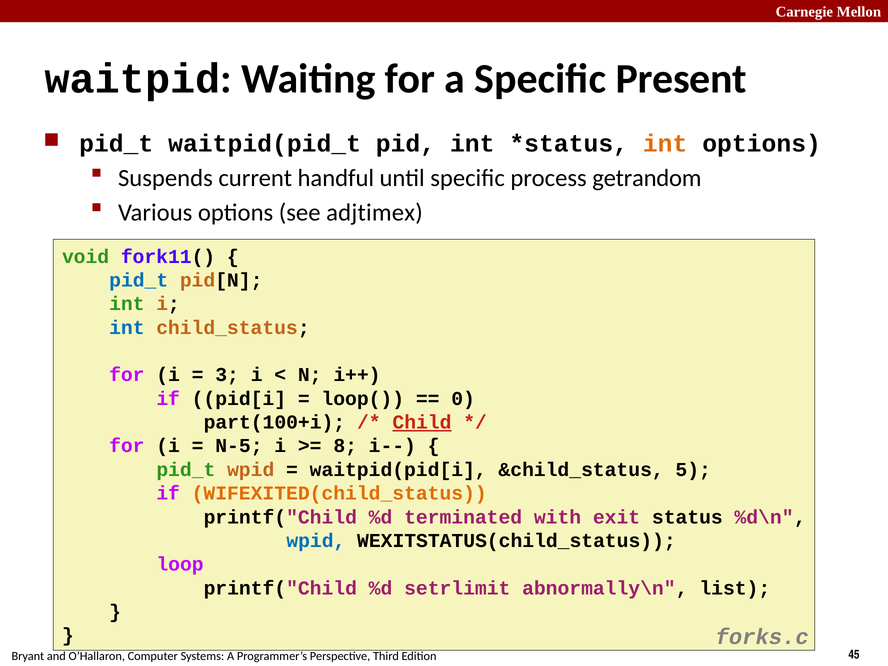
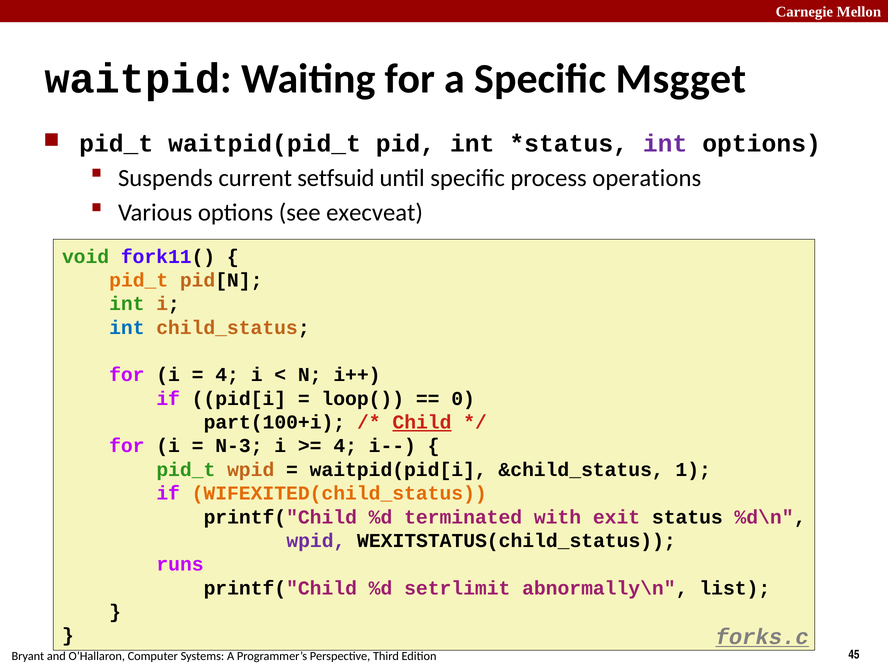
Present: Present -> Msgget
int at (665, 144) colour: orange -> purple
handful: handful -> setfsuid
getrandom: getrandom -> operations
adjtimex: adjtimex -> execveat
pid_t at (139, 280) colour: blue -> orange
3 at (227, 375): 3 -> 4
N-5: N-5 -> N-3
8 at (345, 446): 8 -> 4
5: 5 -> 1
wpid at (316, 541) colour: blue -> purple
loop: loop -> runs
forks.c underline: none -> present
